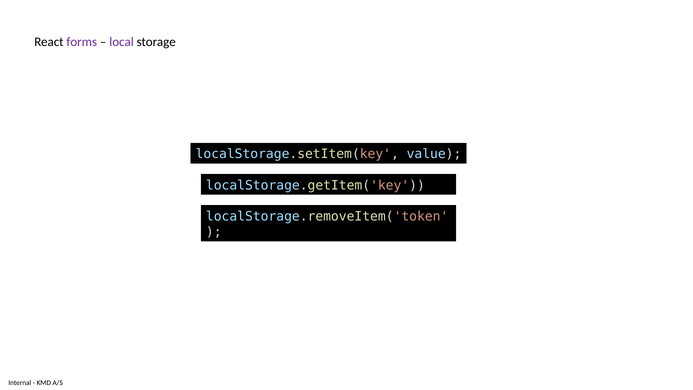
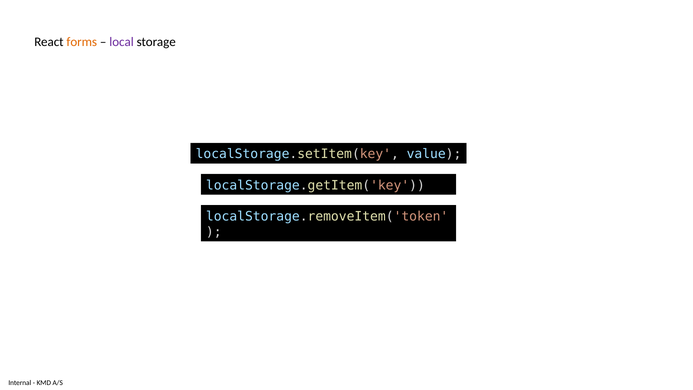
forms colour: purple -> orange
